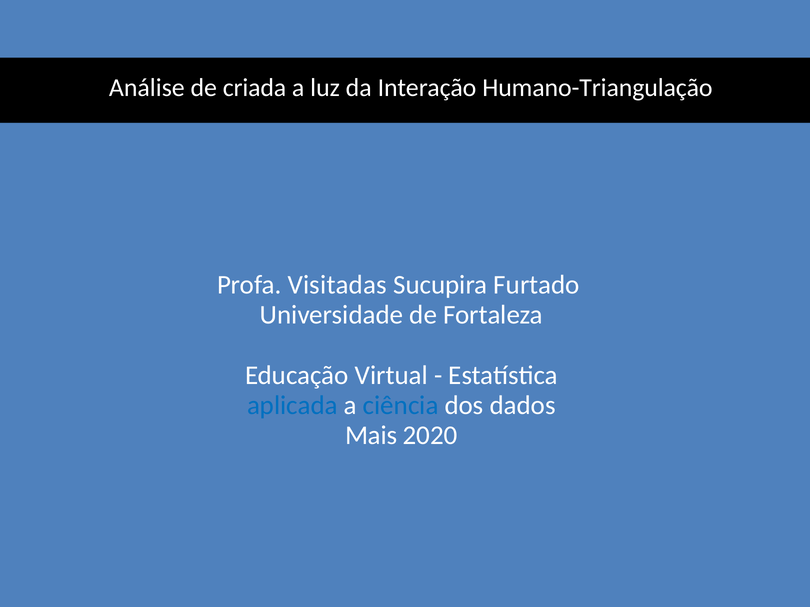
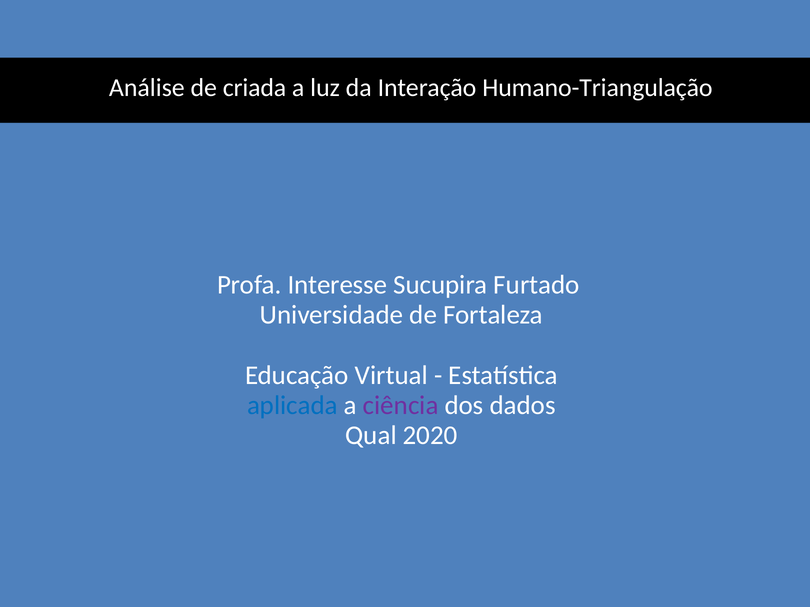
Visitadas: Visitadas -> Interesse
ciência colour: blue -> purple
Mais: Mais -> Qual
